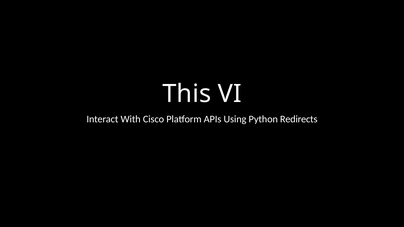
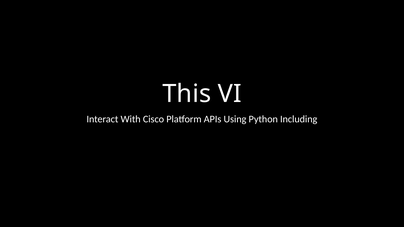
Redirects: Redirects -> Including
